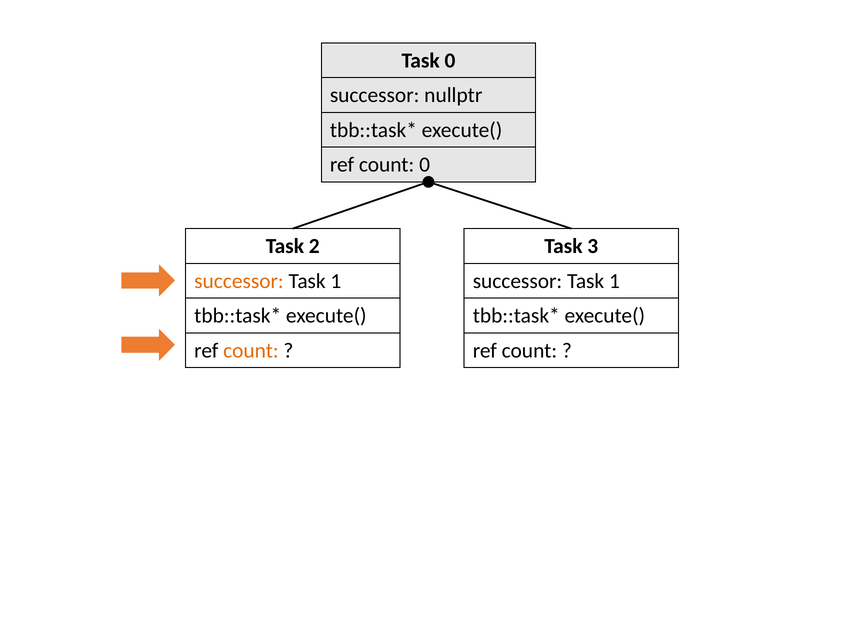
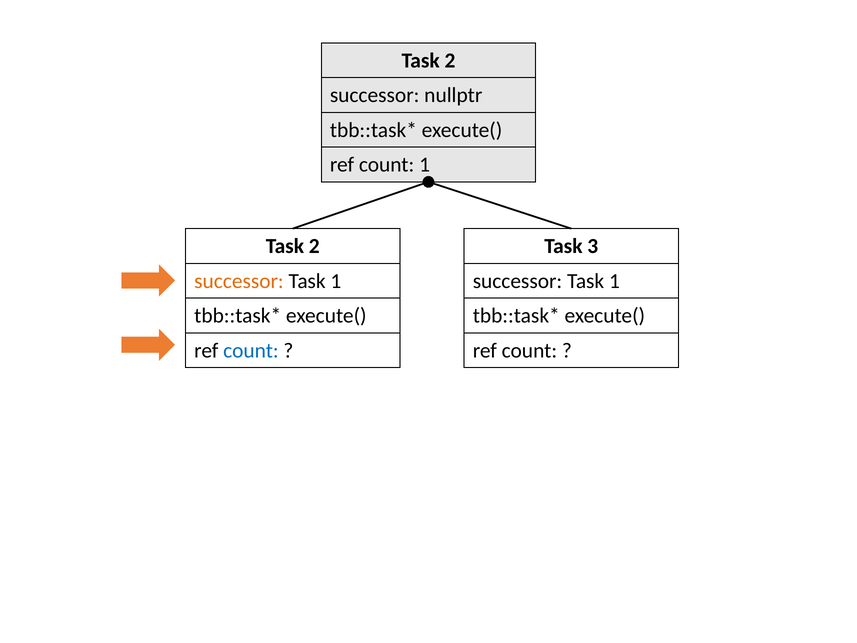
0 at (450, 60): 0 -> 2
count 0: 0 -> 1
count at (251, 350) colour: orange -> blue
